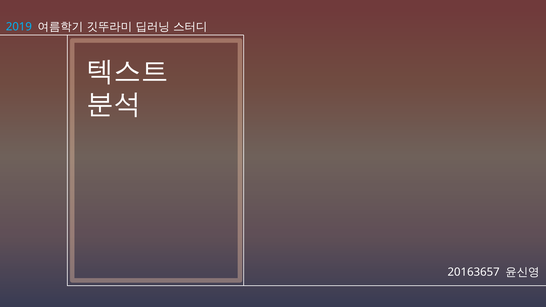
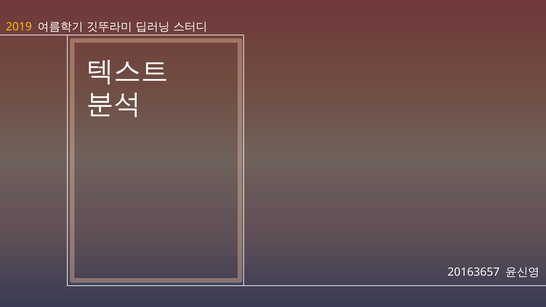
2019 colour: light blue -> yellow
